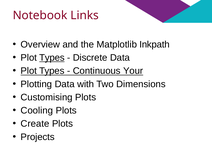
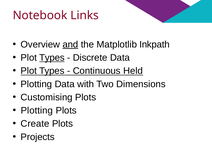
and underline: none -> present
Your: Your -> Held
Cooling at (37, 110): Cooling -> Plotting
